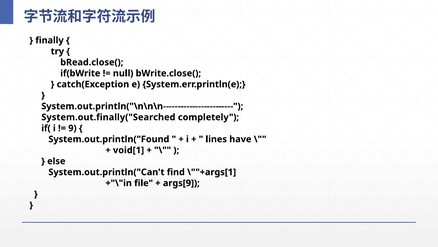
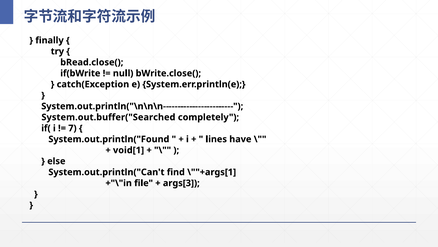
System.out.finally("Searched: System.out.finally("Searched -> System.out.buffer("Searched
9: 9 -> 7
args[9: args[9 -> args[3
